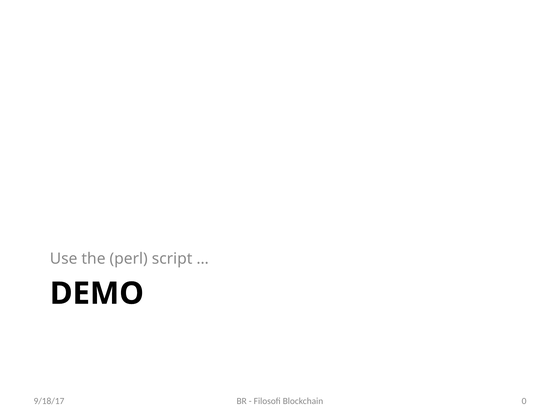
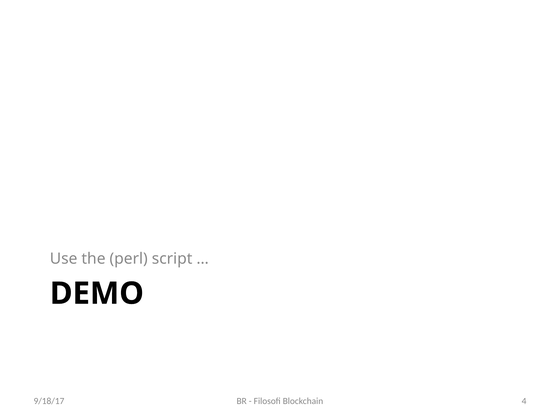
0: 0 -> 4
